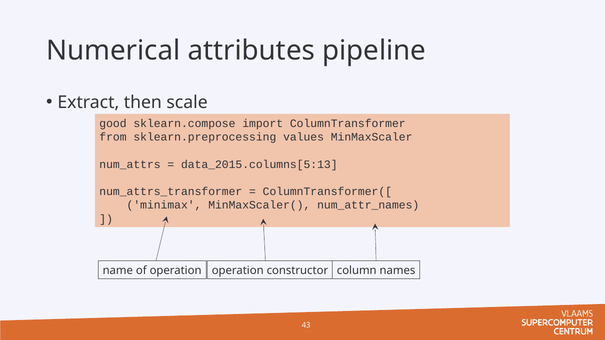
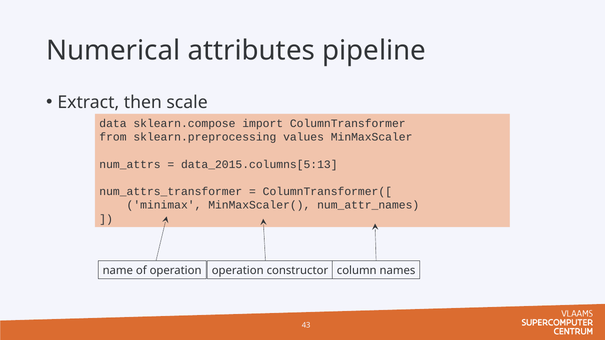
good: good -> data
